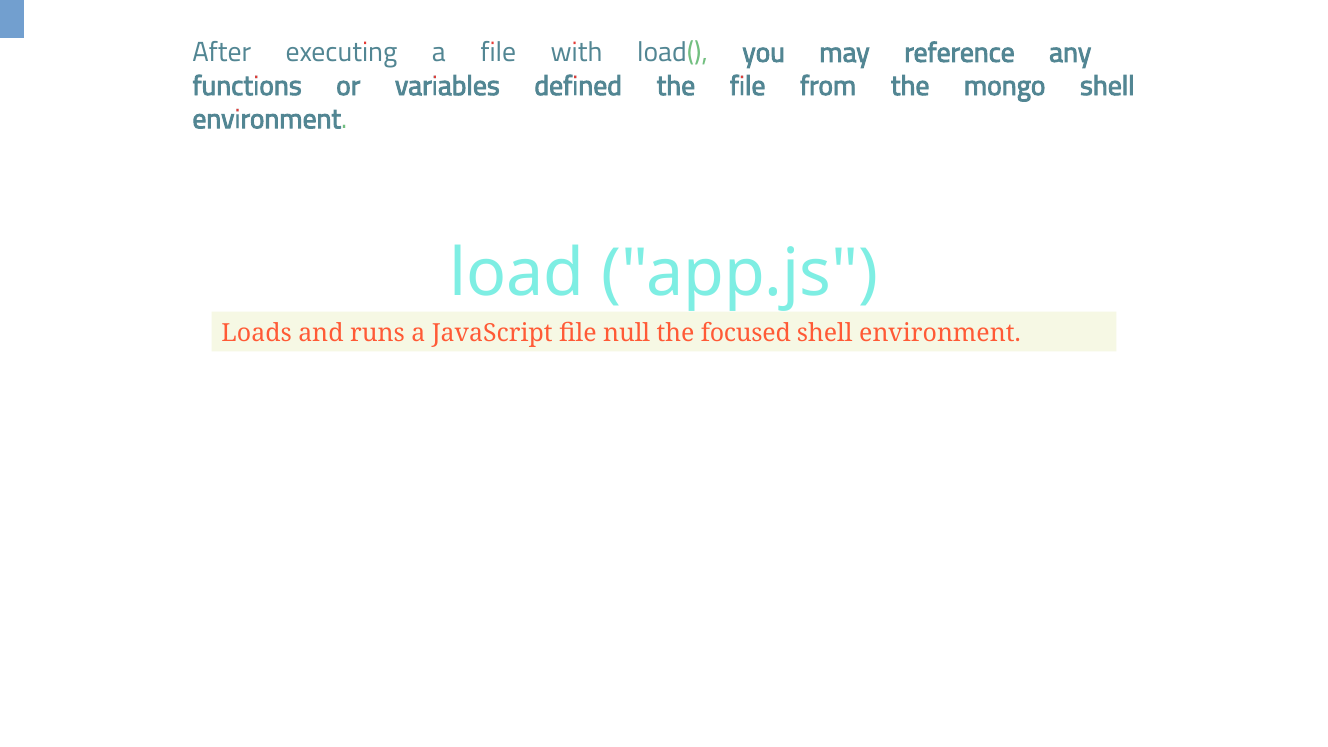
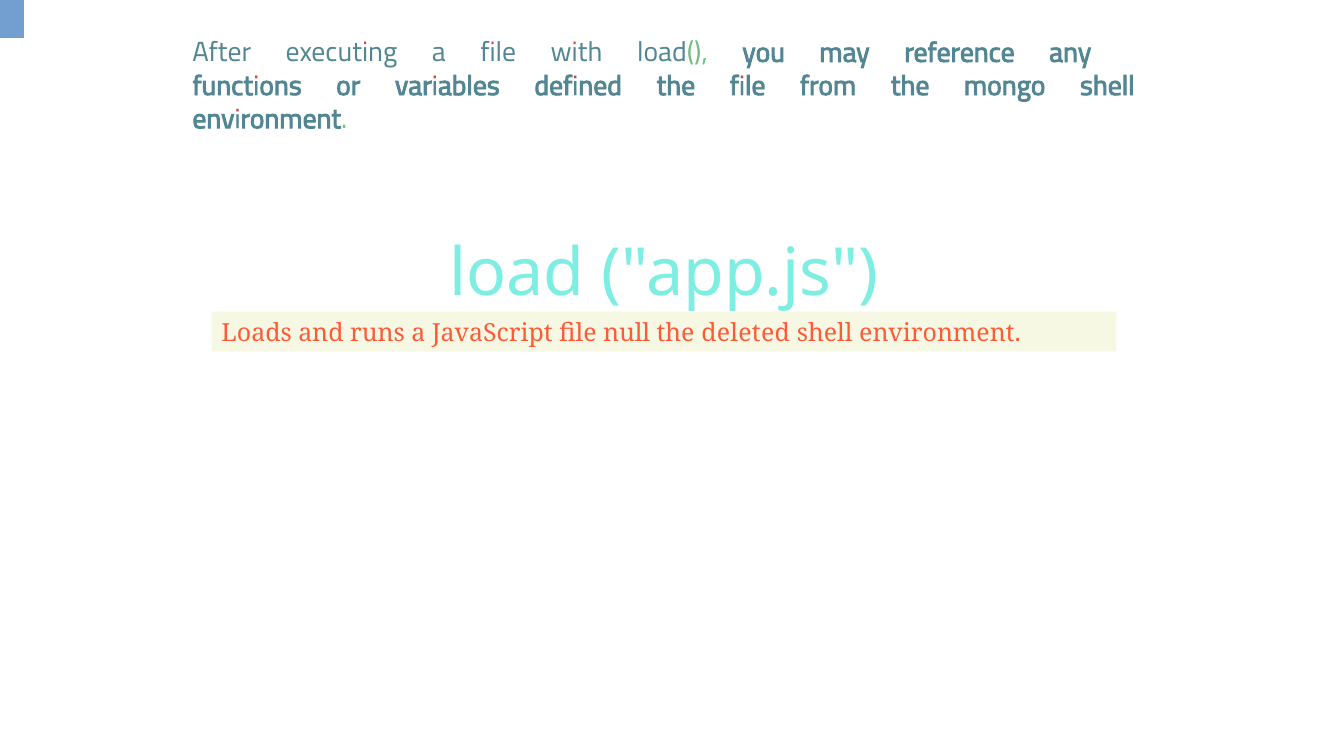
focused: focused -> deleted
